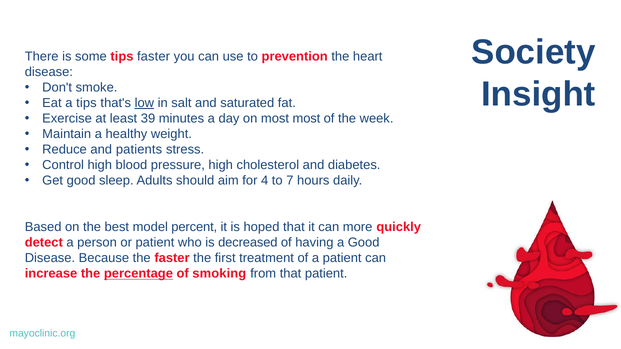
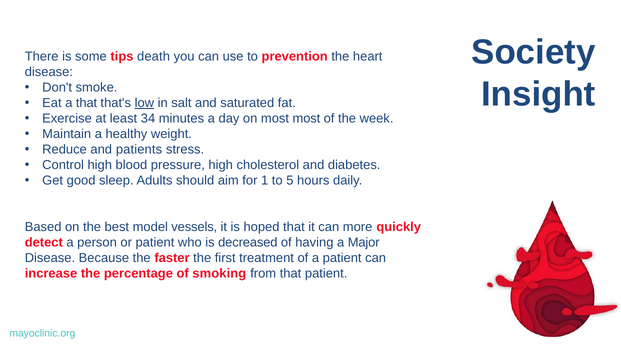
tips faster: faster -> death
a tips: tips -> that
39: 39 -> 34
4: 4 -> 1
7: 7 -> 5
percent: percent -> vessels
a Good: Good -> Major
percentage underline: present -> none
